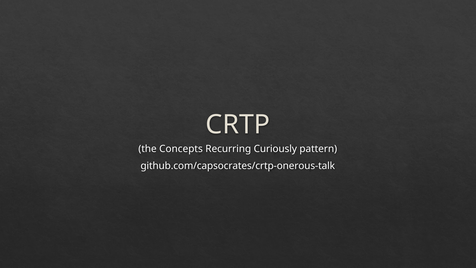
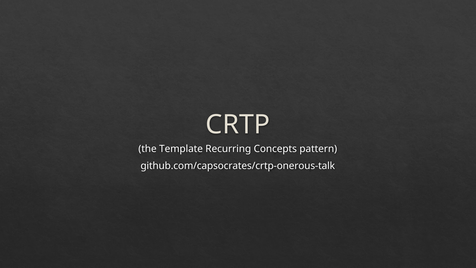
Concepts: Concepts -> Template
Curiously: Curiously -> Concepts
